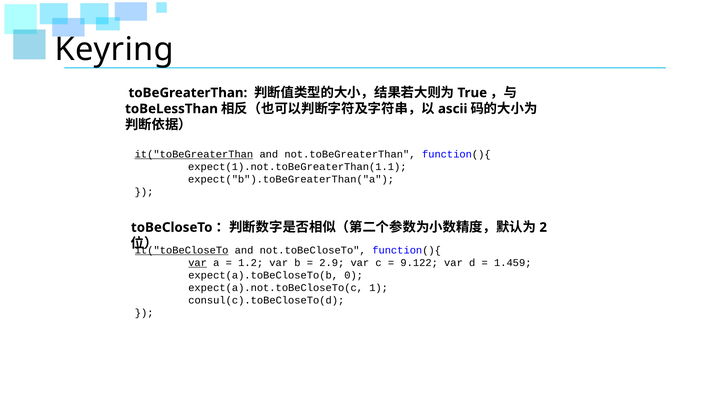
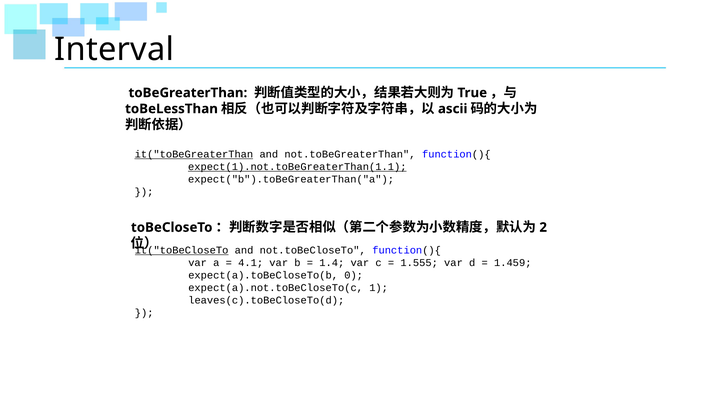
Keyring: Keyring -> Interval
expect(1).not.toBeGreaterThan(1.1 underline: none -> present
var at (198, 263) underline: present -> none
1.2: 1.2 -> 4.1
2.9: 2.9 -> 1.4
9.122: 9.122 -> 1.555
consul(c).toBeCloseTo(d: consul(c).toBeCloseTo(d -> leaves(c).toBeCloseTo(d
